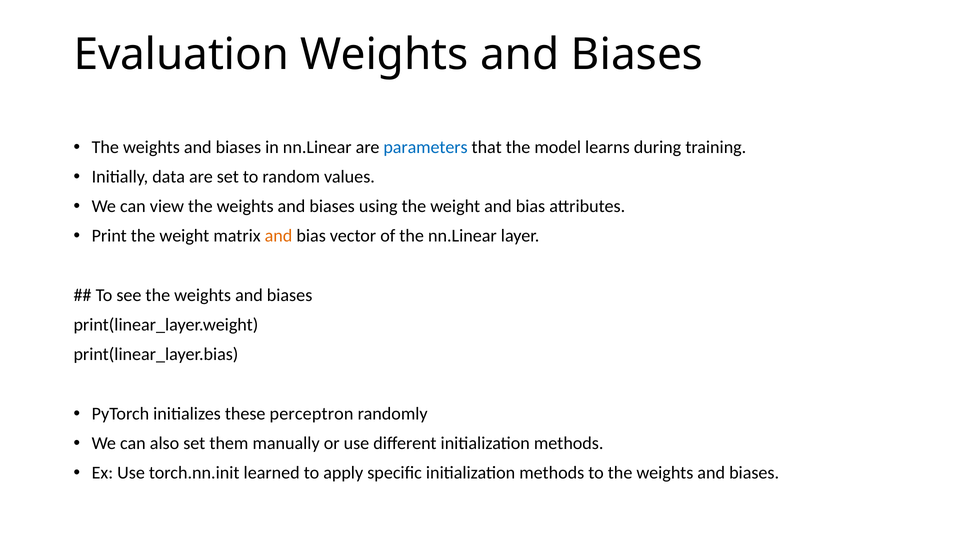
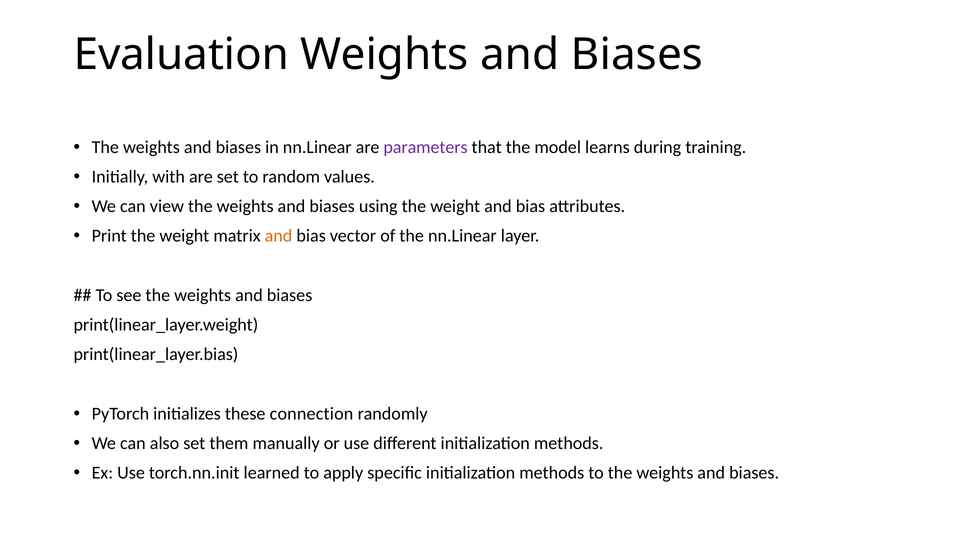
parameters colour: blue -> purple
data: data -> with
perceptron: perceptron -> connection
